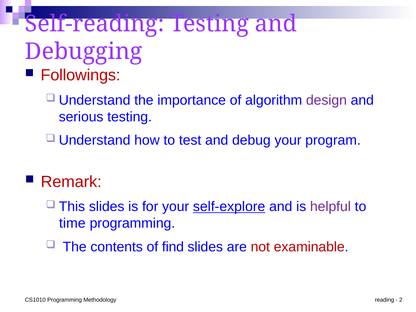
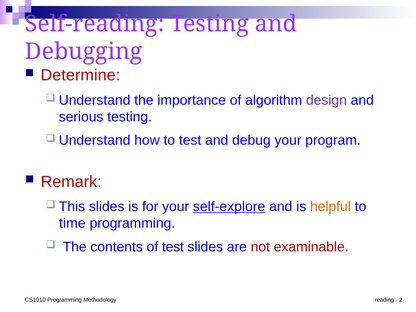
Followings: Followings -> Determine
helpful colour: purple -> orange
of find: find -> test
